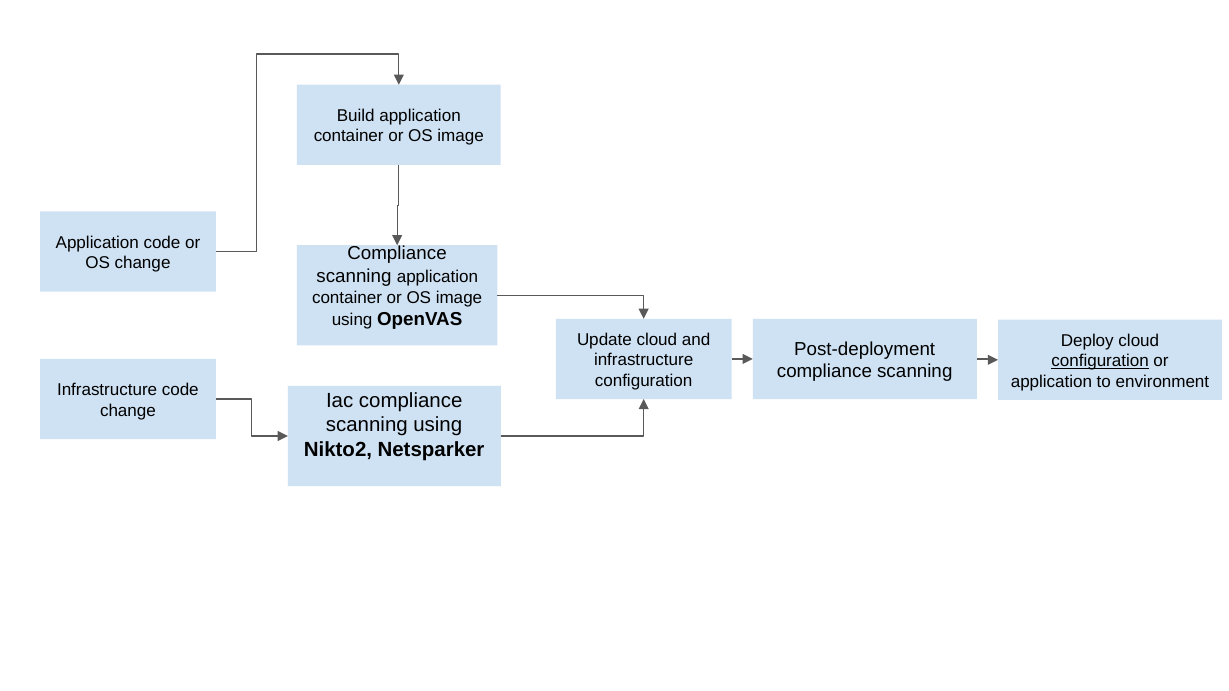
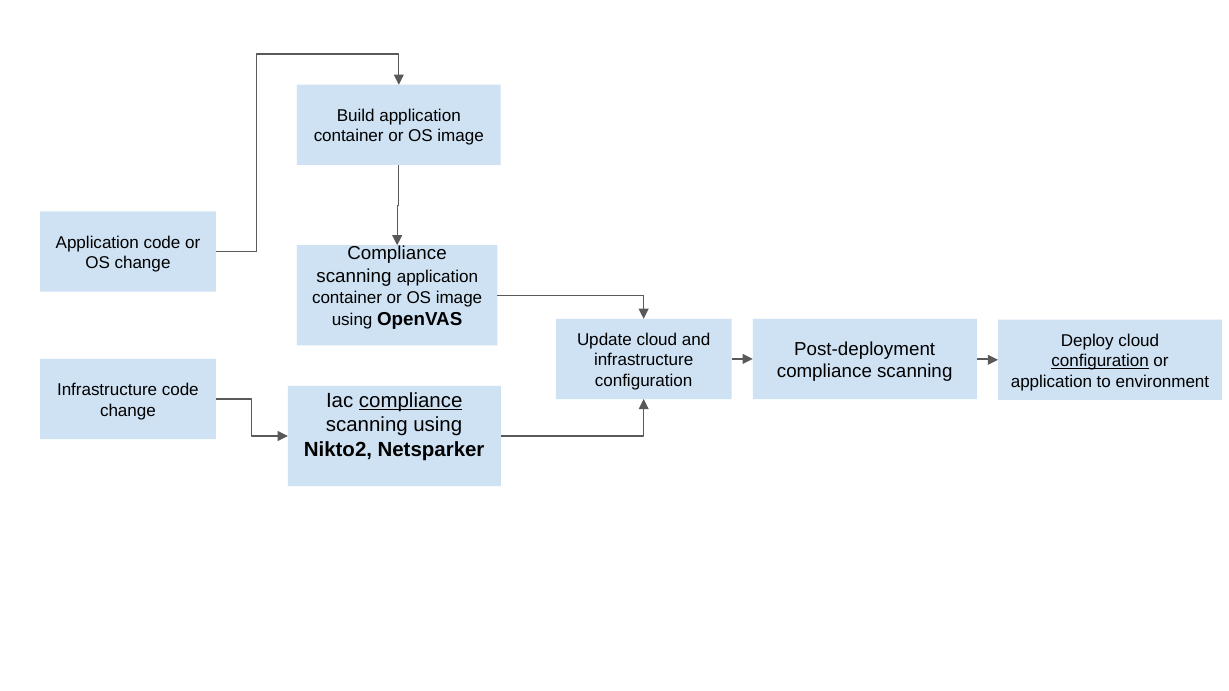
compliance at (411, 401) underline: none -> present
